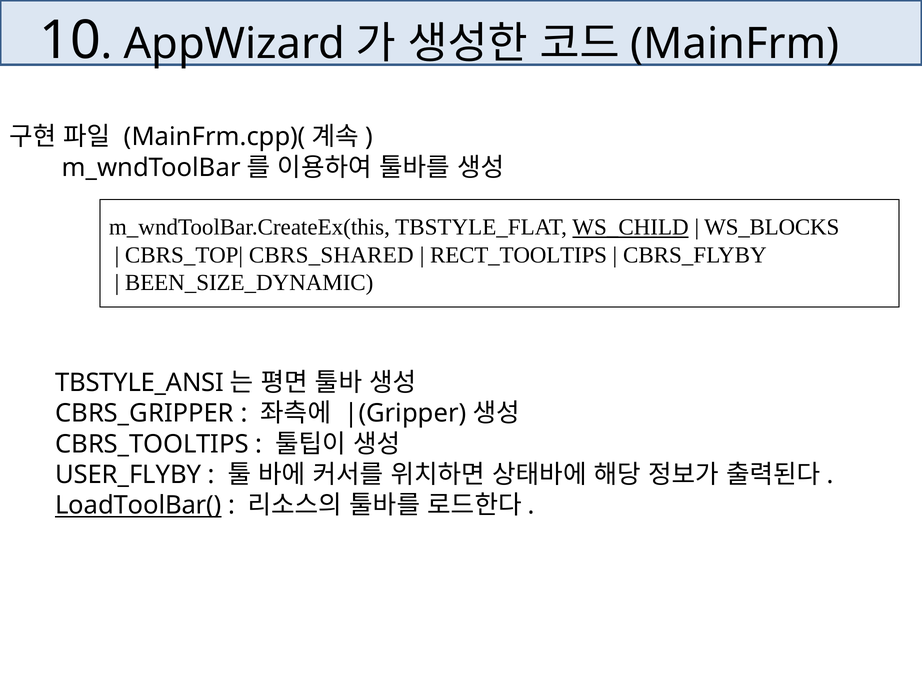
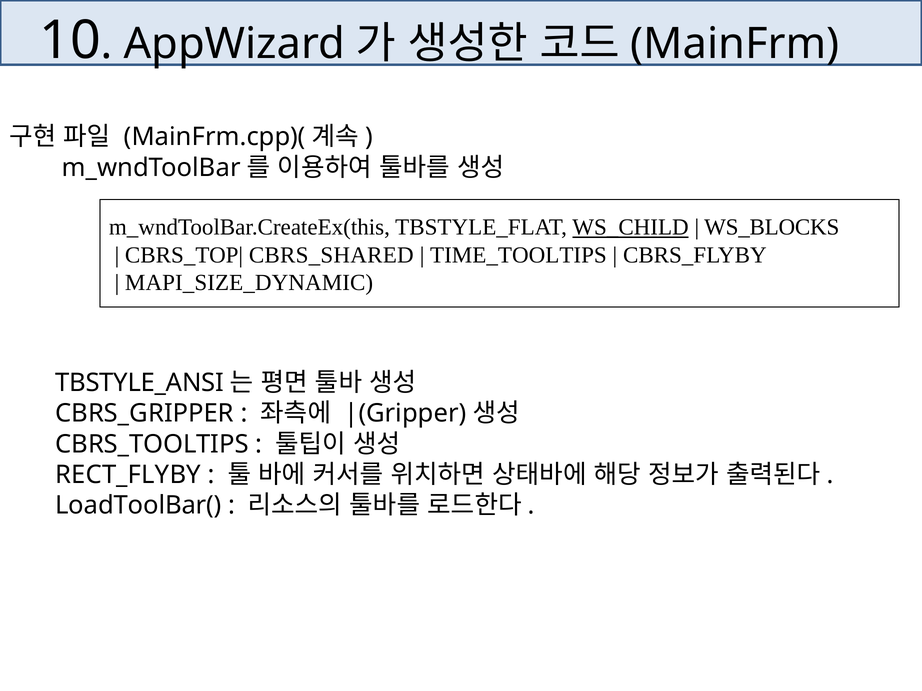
RECT_TOOLTIPS: RECT_TOOLTIPS -> TIME_TOOLTIPS
BEEN_SIZE_DYNAMIC: BEEN_SIZE_DYNAMIC -> MAPI_SIZE_DYNAMIC
USER_FLYBY: USER_FLYBY -> RECT_FLYBY
LoadToolBar( underline: present -> none
